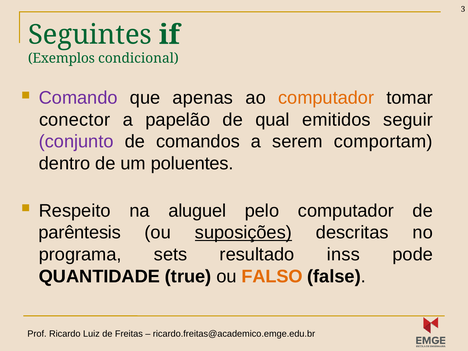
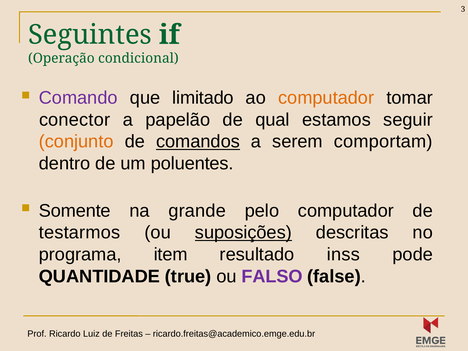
Exemplos: Exemplos -> Operação
apenas: apenas -> limitado
emitidos: emitidos -> estamos
conjunto colour: purple -> orange
comandos underline: none -> present
Respeito: Respeito -> Somente
aluguel: aluguel -> grande
parêntesis: parêntesis -> testarmos
sets: sets -> item
FALSO colour: orange -> purple
